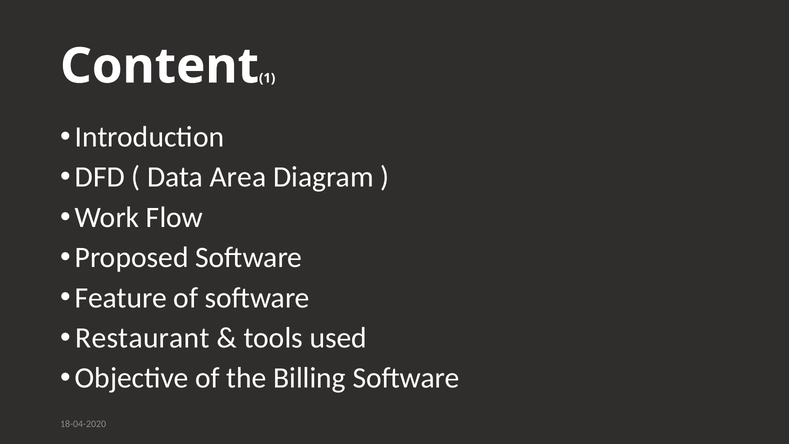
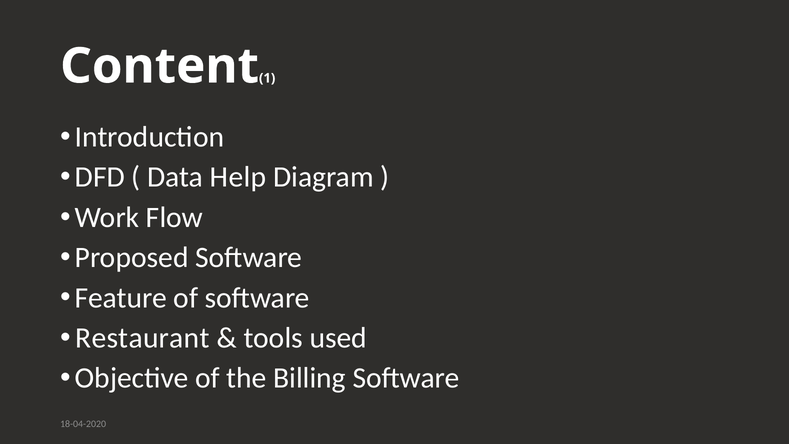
Area: Area -> Help
